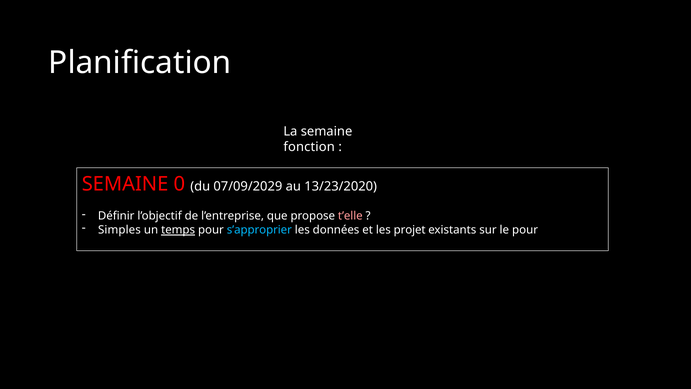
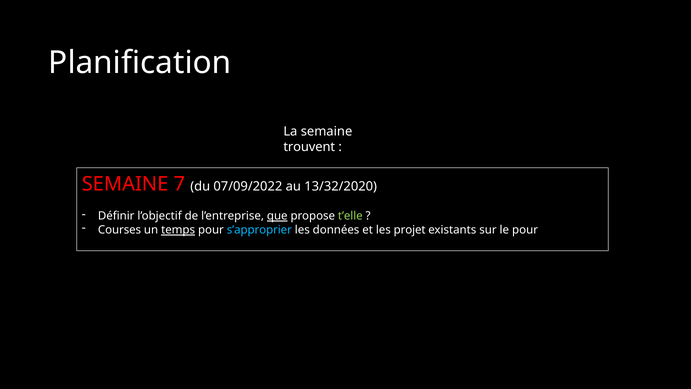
fonction: fonction -> trouvent
0: 0 -> 7
07/09/2029: 07/09/2029 -> 07/09/2022
13/23/2020: 13/23/2020 -> 13/32/2020
que underline: none -> present
t’elle colour: pink -> light green
Simples: Simples -> Courses
